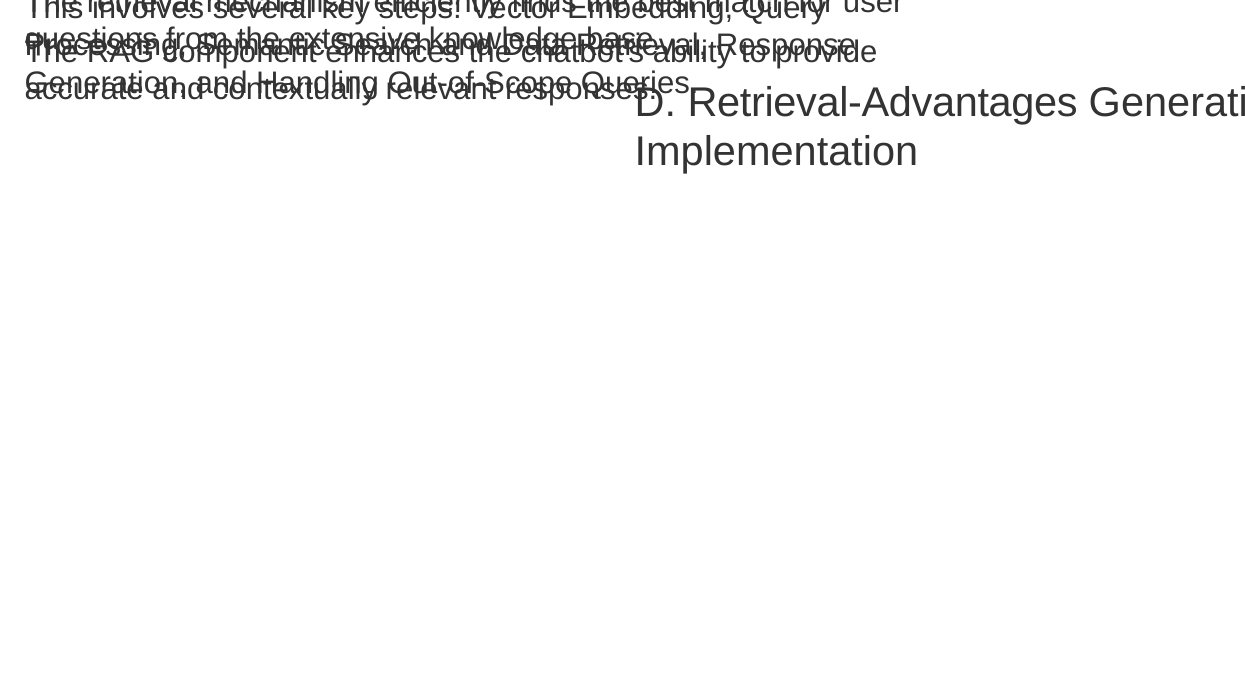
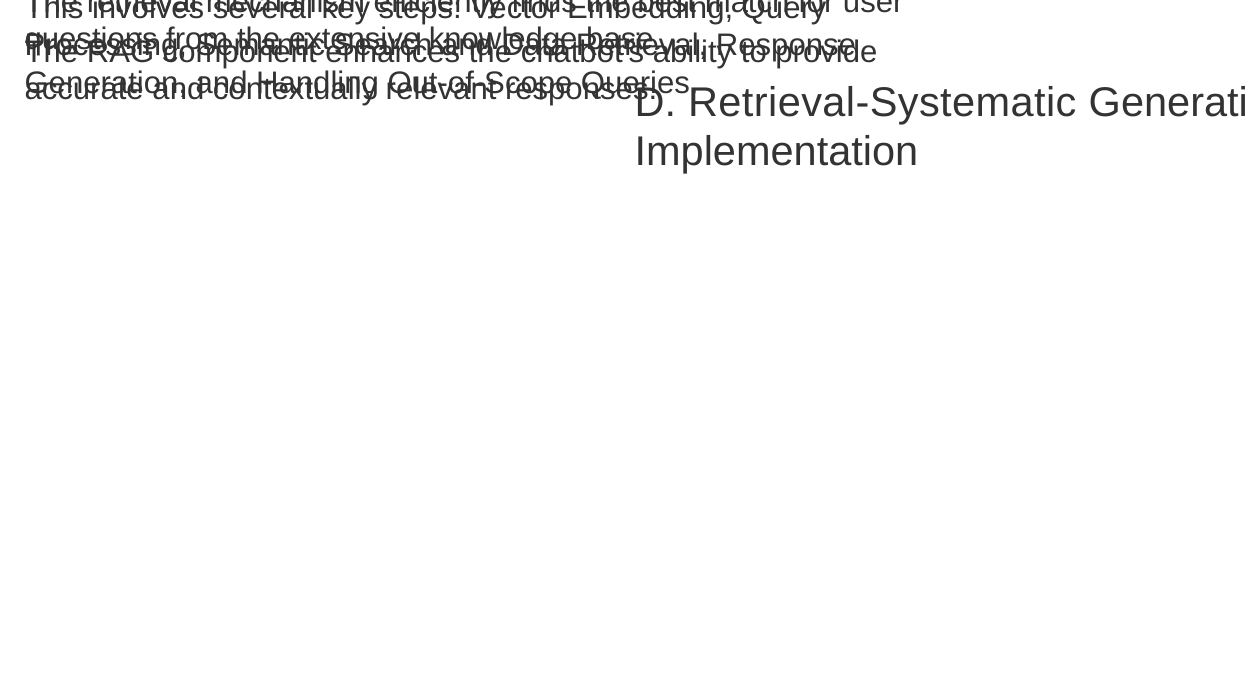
Retrieval-Advantages: Retrieval-Advantages -> Retrieval-Systematic
